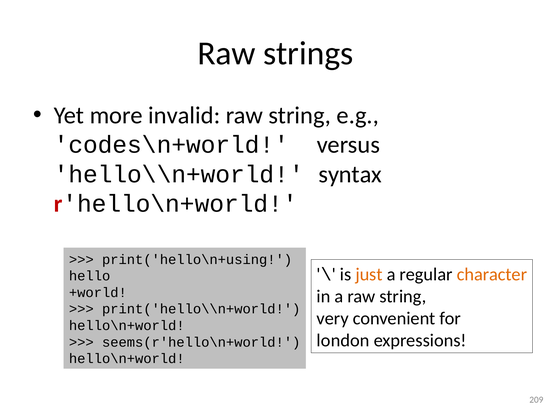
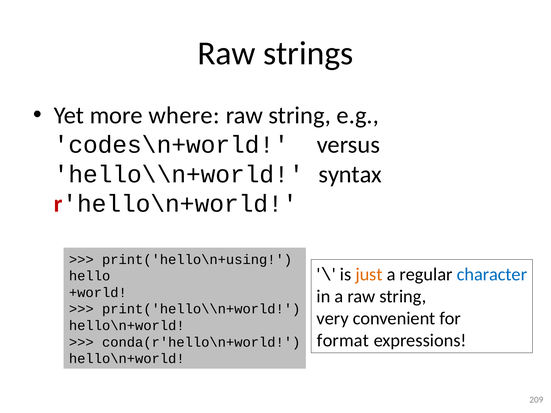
invalid: invalid -> where
character colour: orange -> blue
london: london -> format
seems(r'hello\n+world: seems(r'hello\n+world -> conda(r'hello\n+world
